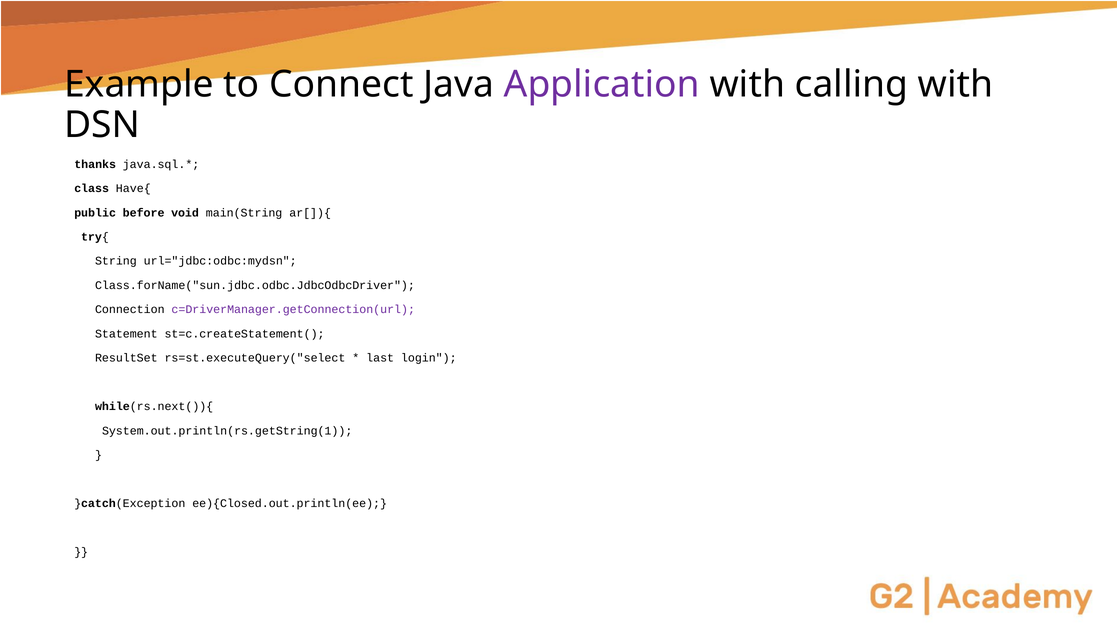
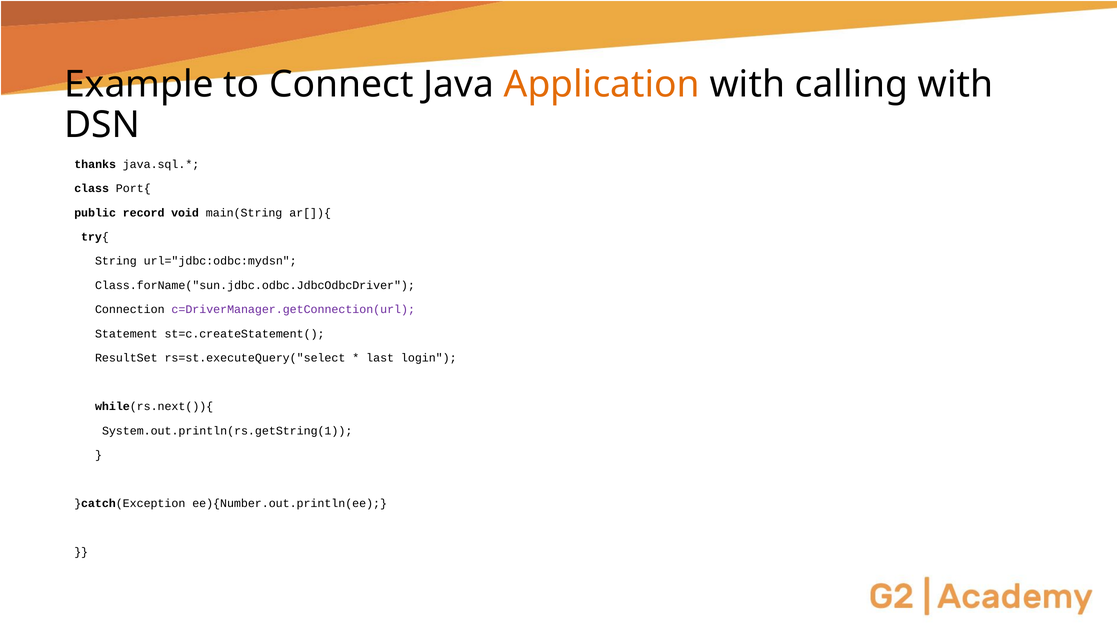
Application colour: purple -> orange
Have{: Have{ -> Port{
before: before -> record
ee){Closed.out.println(ee: ee){Closed.out.println(ee -> ee){Number.out.println(ee
